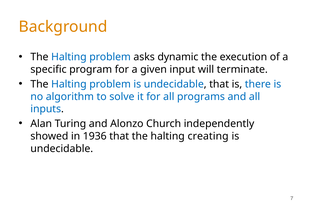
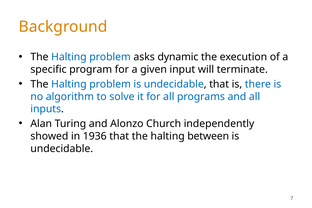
creating: creating -> between
